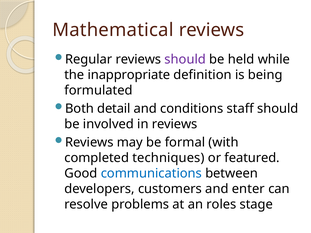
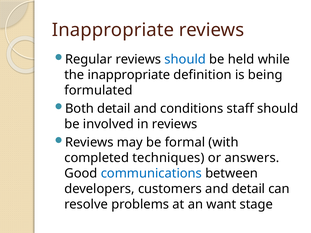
Mathematical at (113, 30): Mathematical -> Inappropriate
should at (185, 59) colour: purple -> blue
featured: featured -> answers
and enter: enter -> detail
roles: roles -> want
